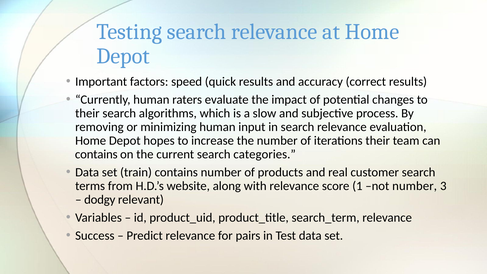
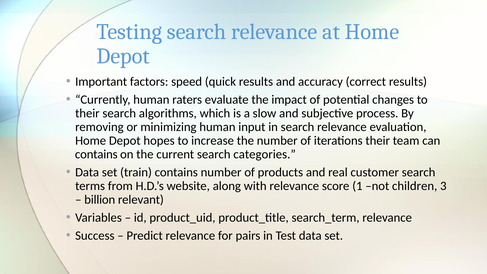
not number: number -> children
dodgy: dodgy -> billion
